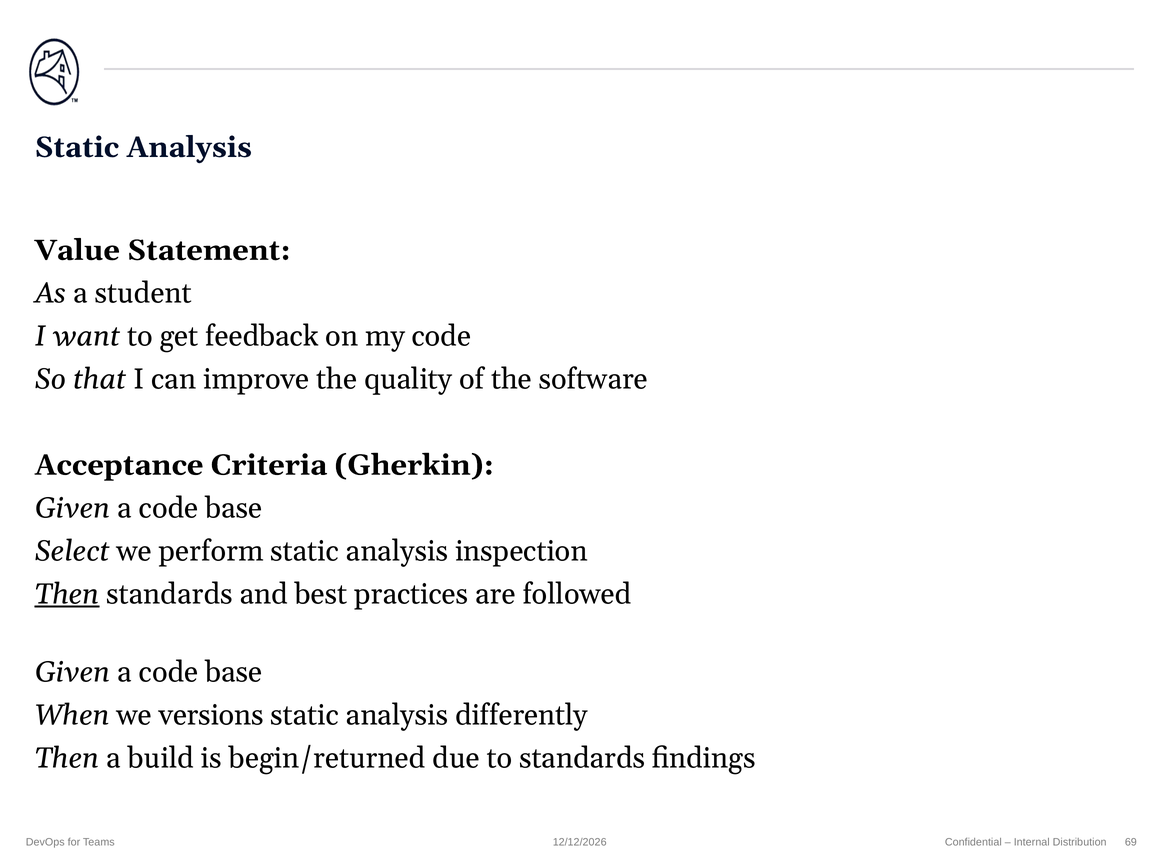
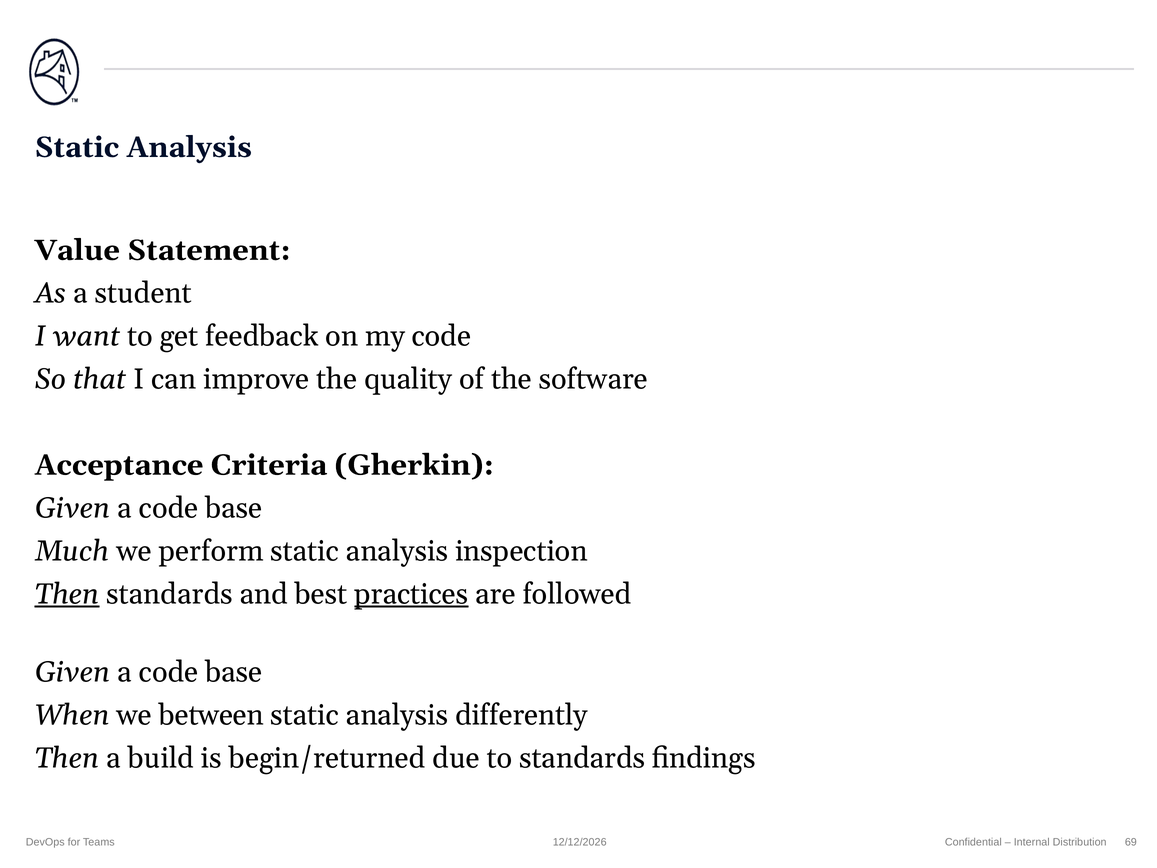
Select: Select -> Much
practices underline: none -> present
versions: versions -> between
